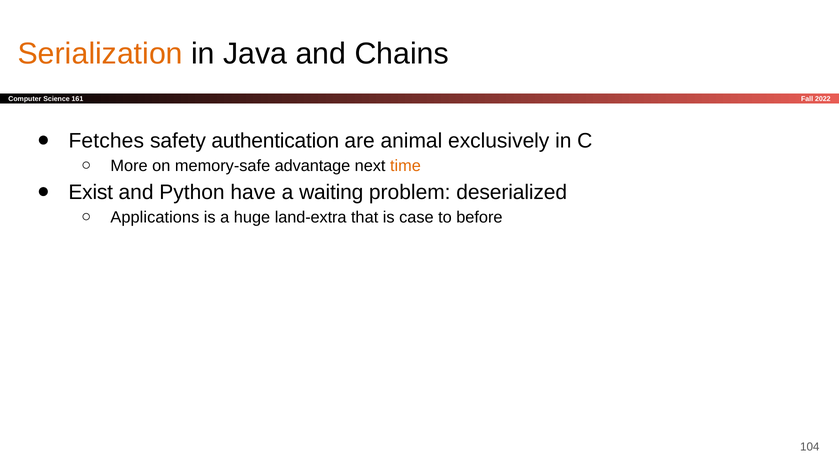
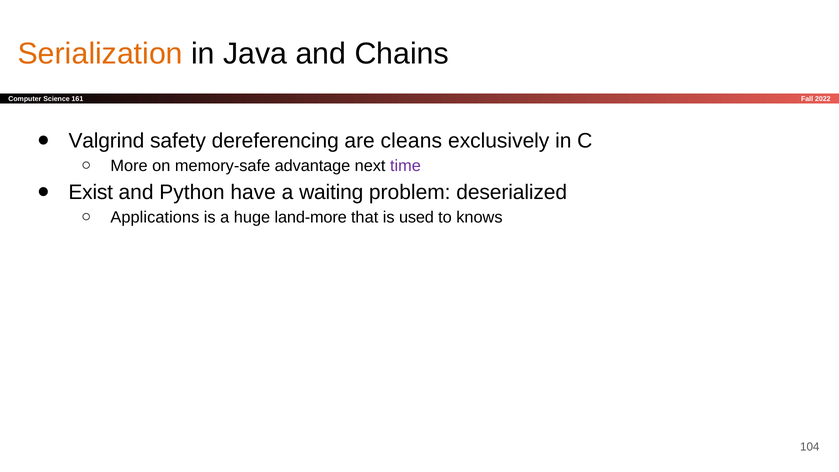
Fetches: Fetches -> Valgrind
authentication: authentication -> dereferencing
animal: animal -> cleans
time colour: orange -> purple
land-extra: land-extra -> land-more
case: case -> used
before: before -> knows
